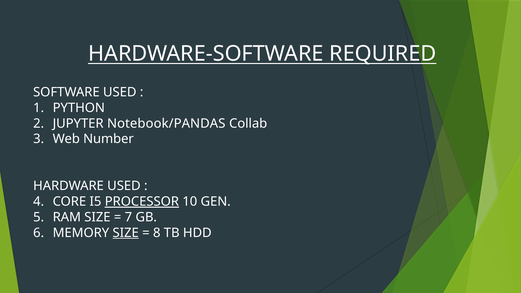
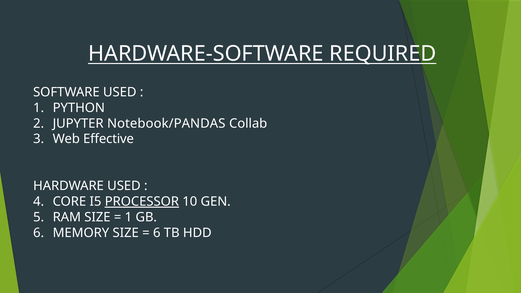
Number: Number -> Effective
7 at (128, 217): 7 -> 1
SIZE at (126, 233) underline: present -> none
8 at (157, 233): 8 -> 6
